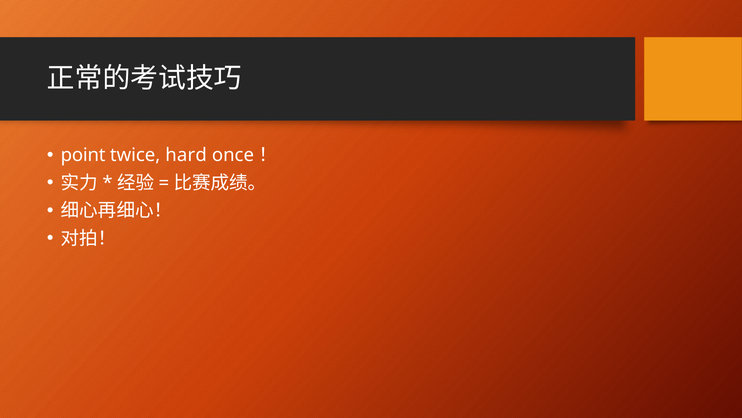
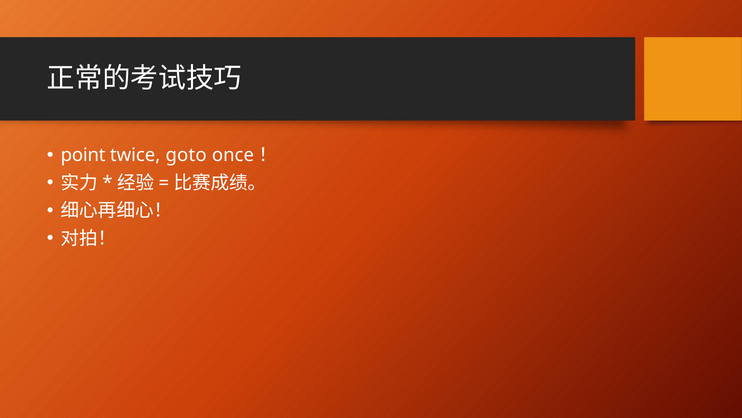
hard: hard -> goto
